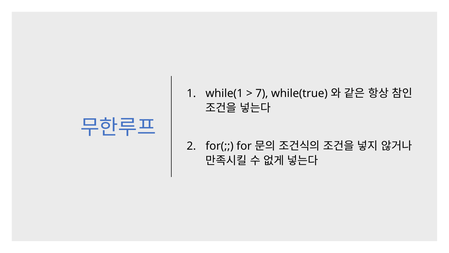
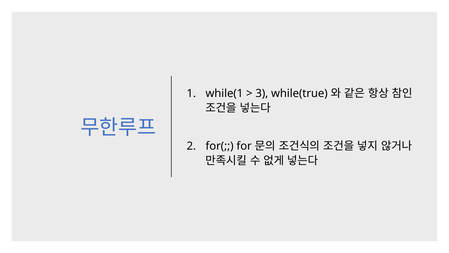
7: 7 -> 3
